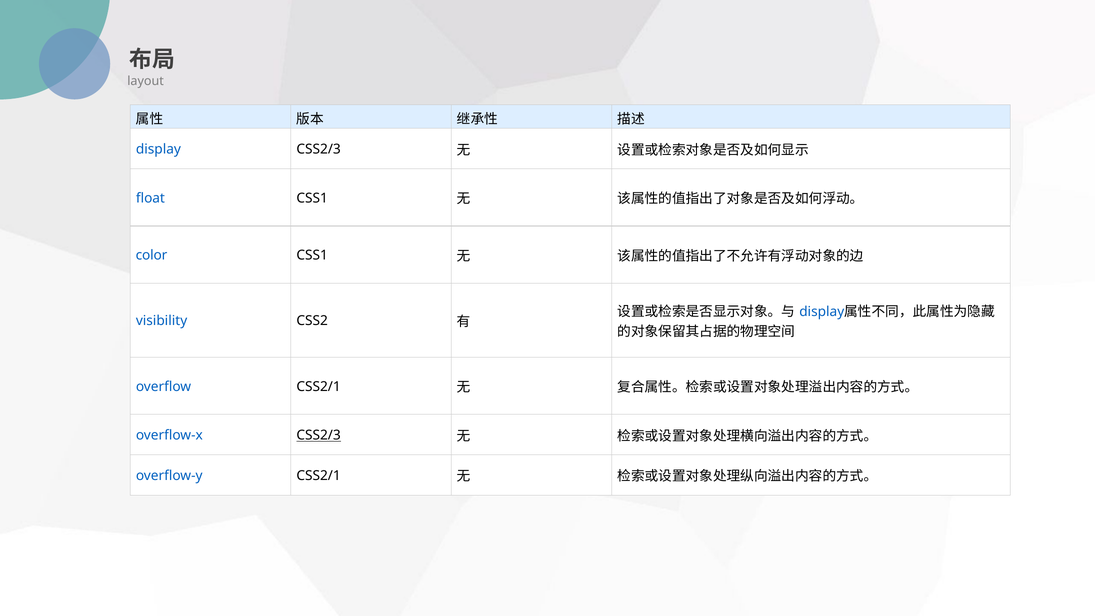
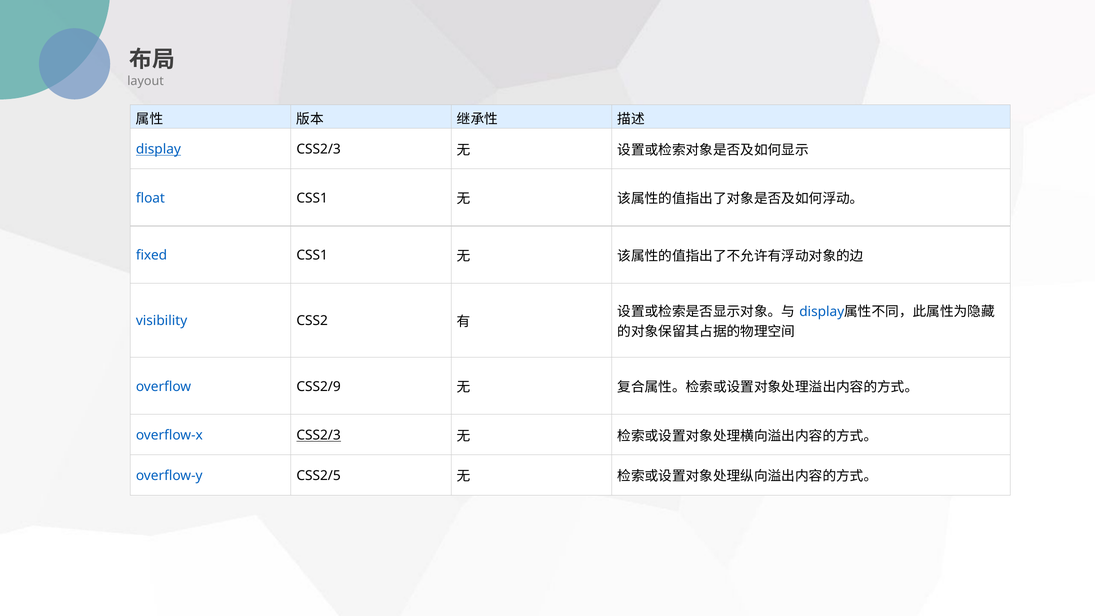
display underline: none -> present
color: color -> fixed
overflow CSS2/1: CSS2/1 -> CSS2/9
overflow-y CSS2/1: CSS2/1 -> CSS2/5
